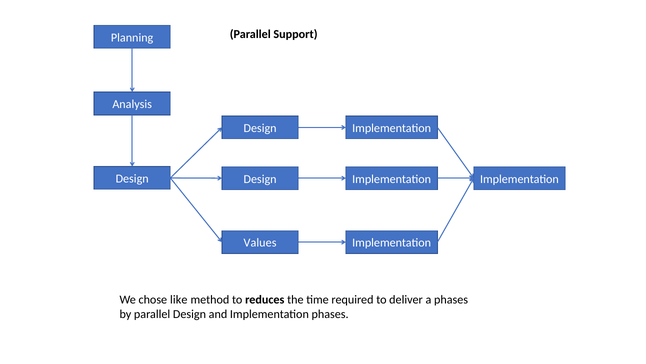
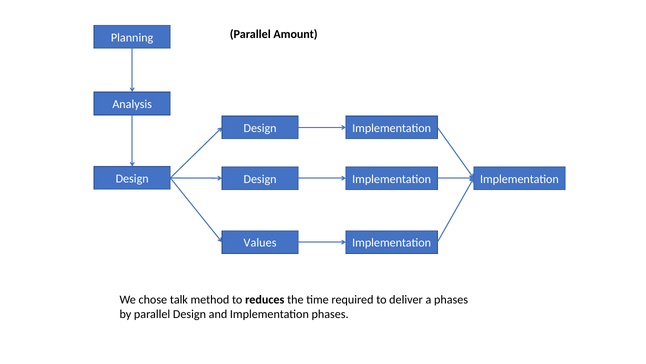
Support: Support -> Amount
like: like -> talk
